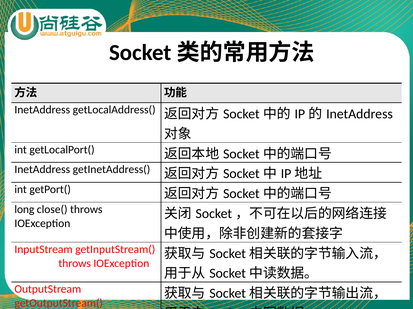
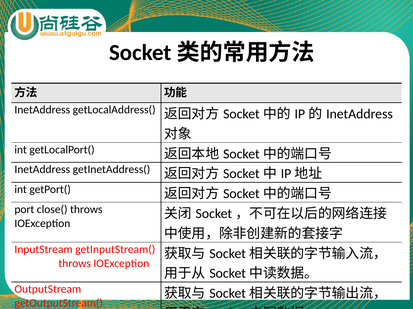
long: long -> port
